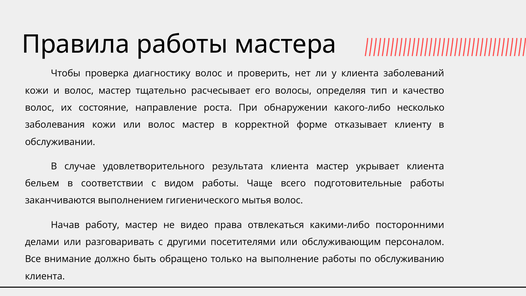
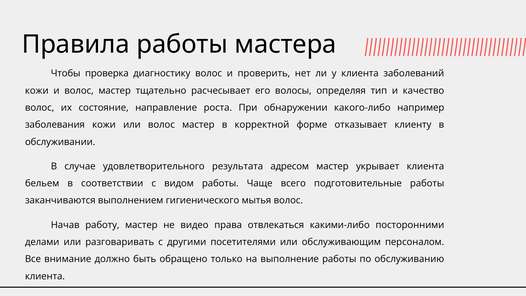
несколько: несколько -> например
результата клиента: клиента -> адресом
